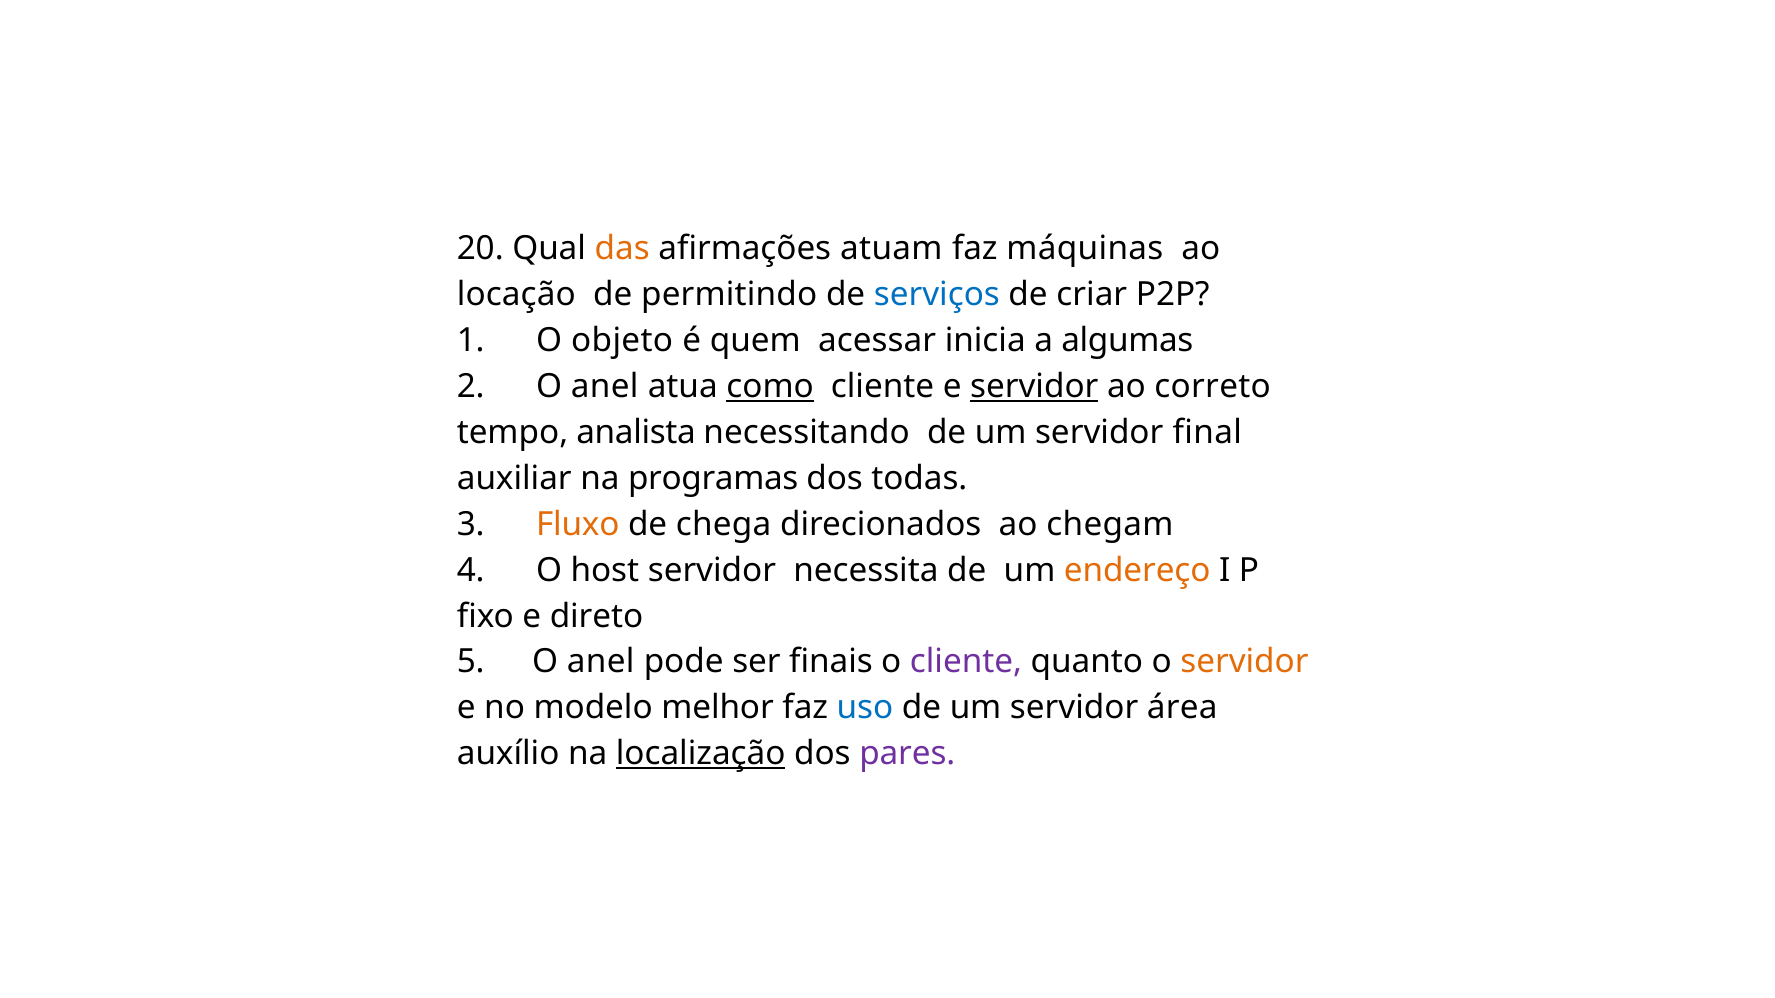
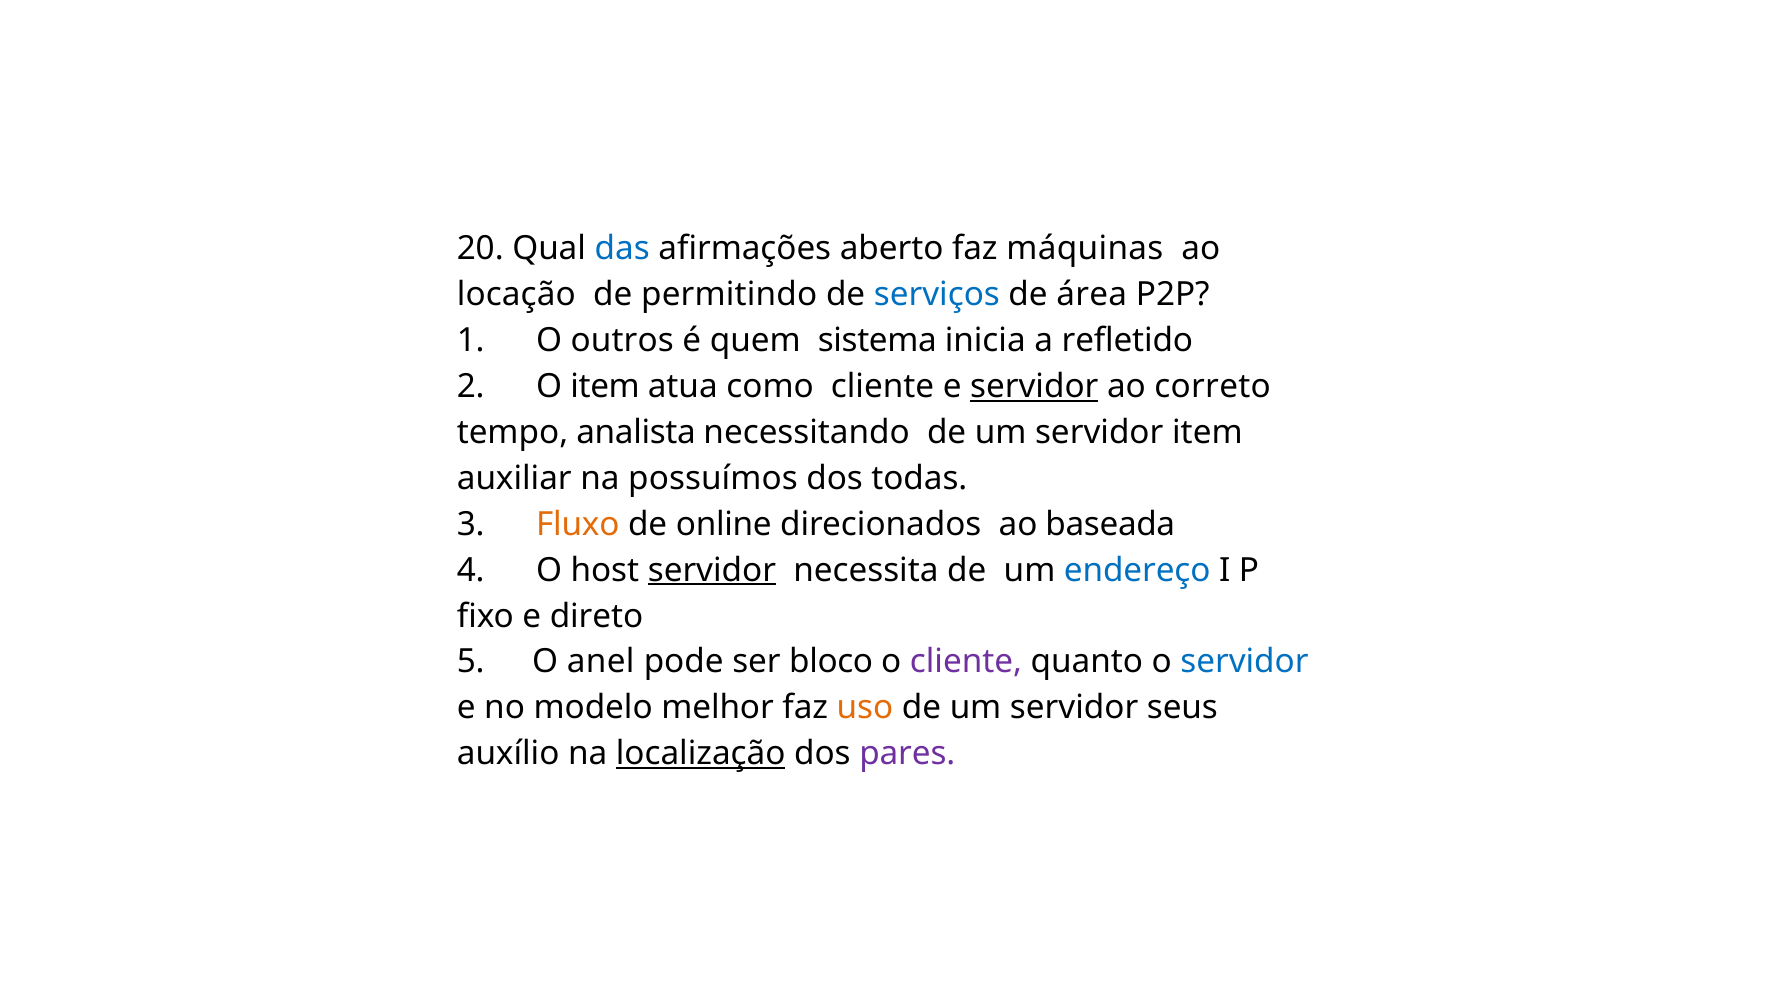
das colour: orange -> blue
atuam: atuam -> aberto
criar: criar -> área
objeto: objeto -> outros
acessar: acessar -> sistema
algumas: algumas -> refletido
2 O anel: anel -> item
como underline: present -> none
servidor final: final -> item
programas: programas -> possuímos
chega: chega -> online
chegam: chegam -> baseada
servidor at (712, 570) underline: none -> present
endereço colour: orange -> blue
finais: finais -> bloco
servidor at (1244, 662) colour: orange -> blue
uso colour: blue -> orange
área: área -> seus
